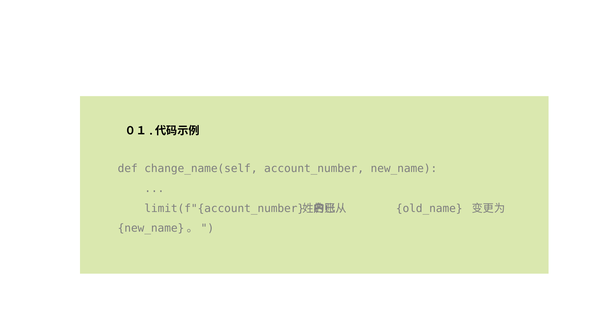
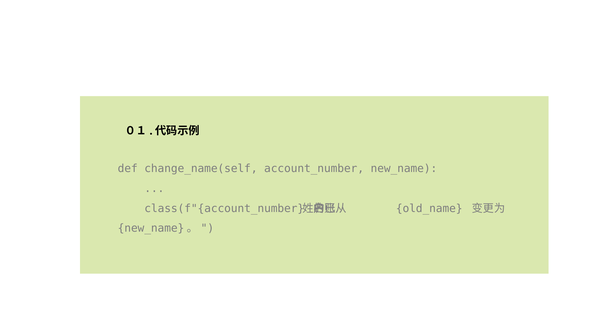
limit(f"{account_number: limit(f"{account_number -> class(f"{account_number
